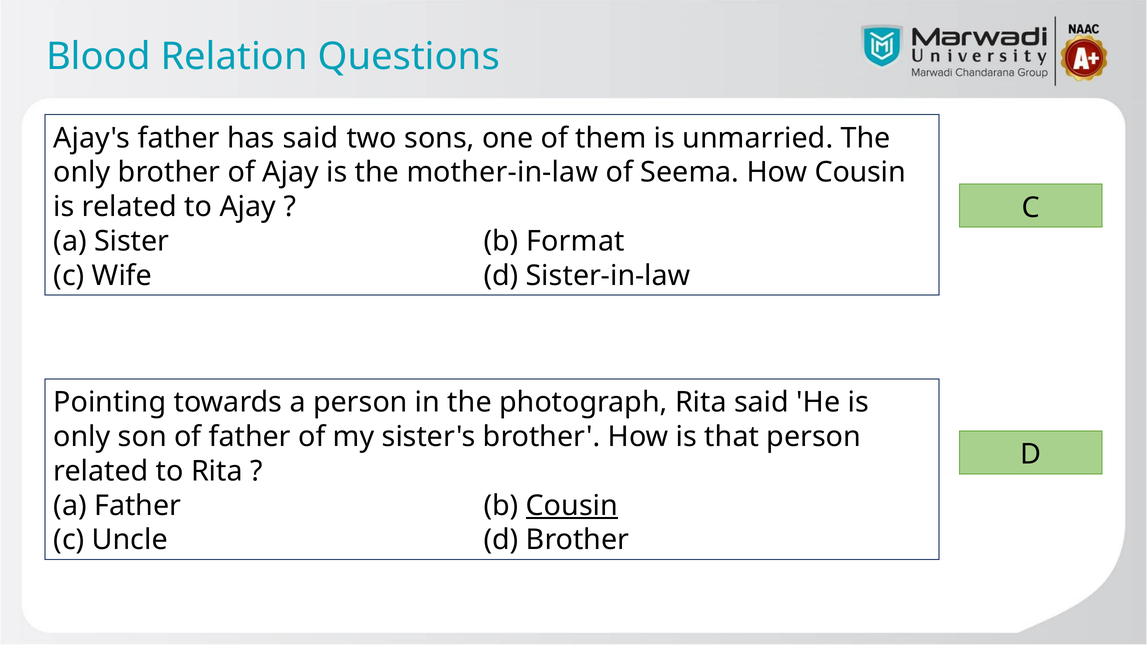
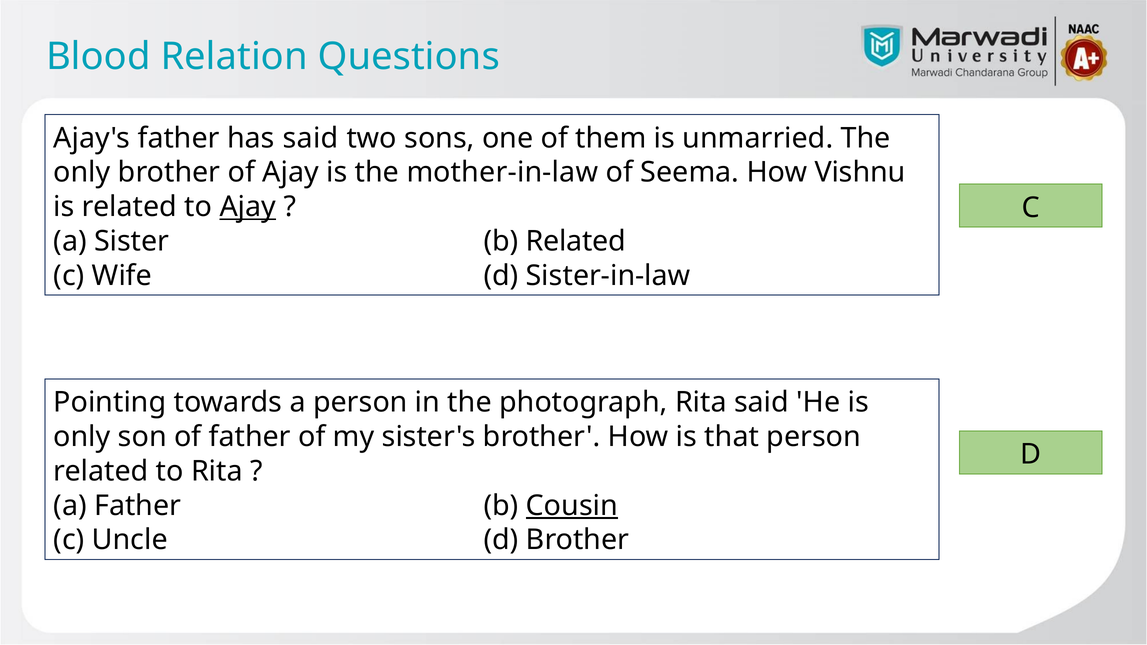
How Cousin: Cousin -> Vishnu
Ajay at (248, 207) underline: none -> present
b Format: Format -> Related
